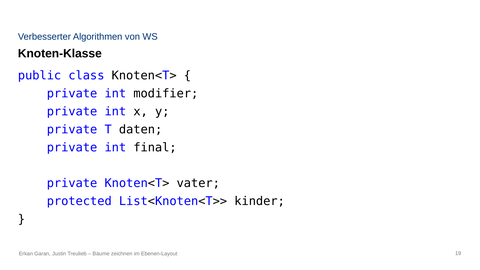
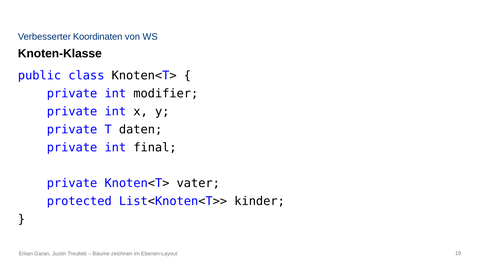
Algorithmen: Algorithmen -> Koordinaten
